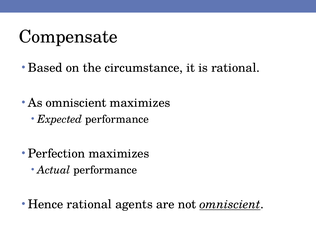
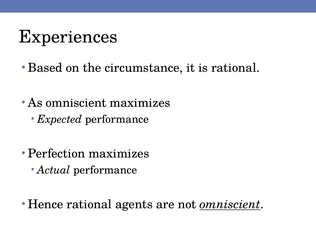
Compensate: Compensate -> Experiences
